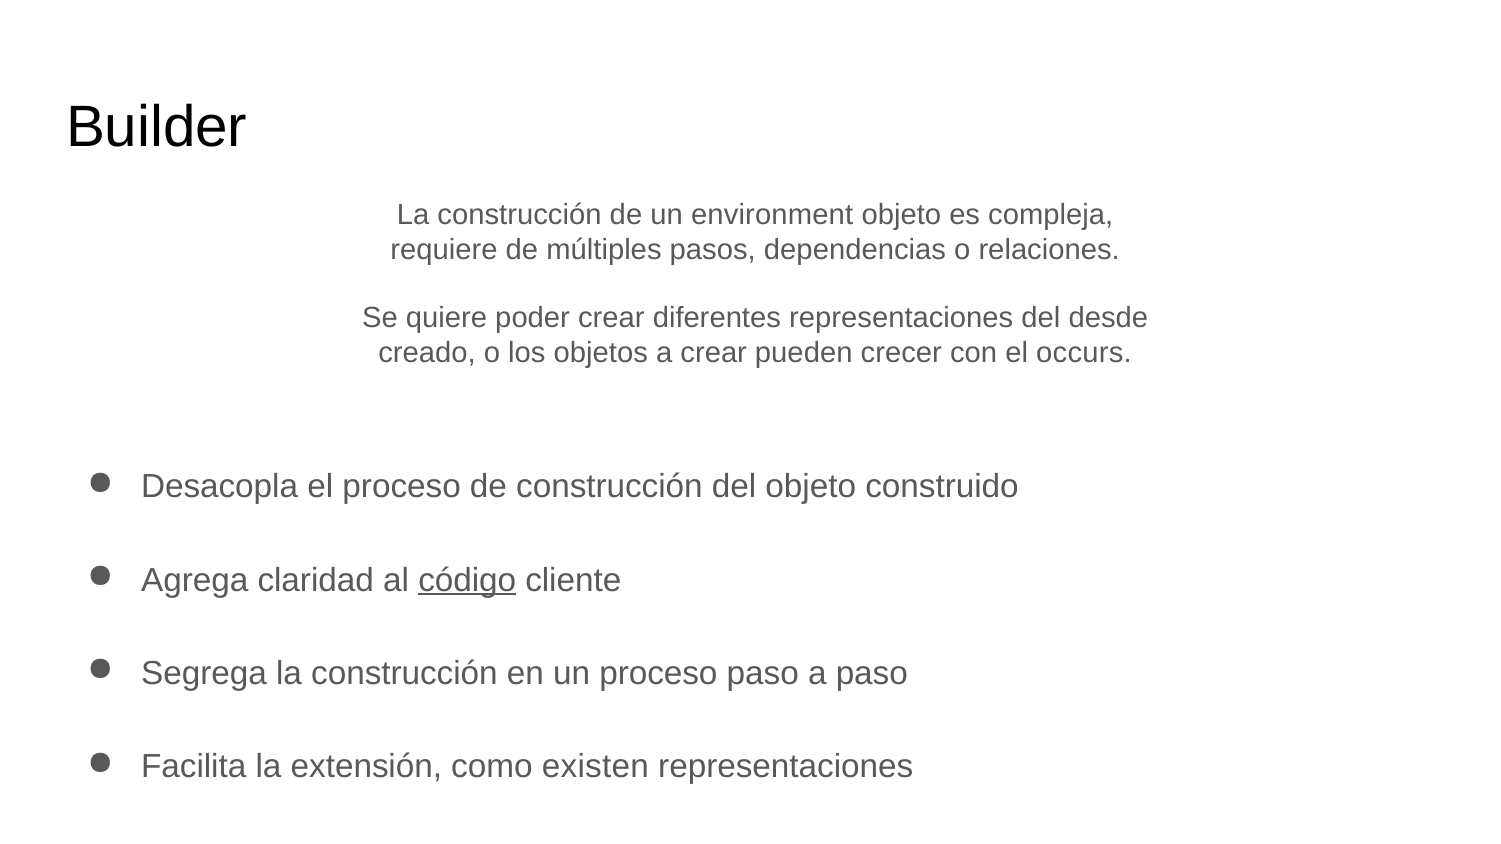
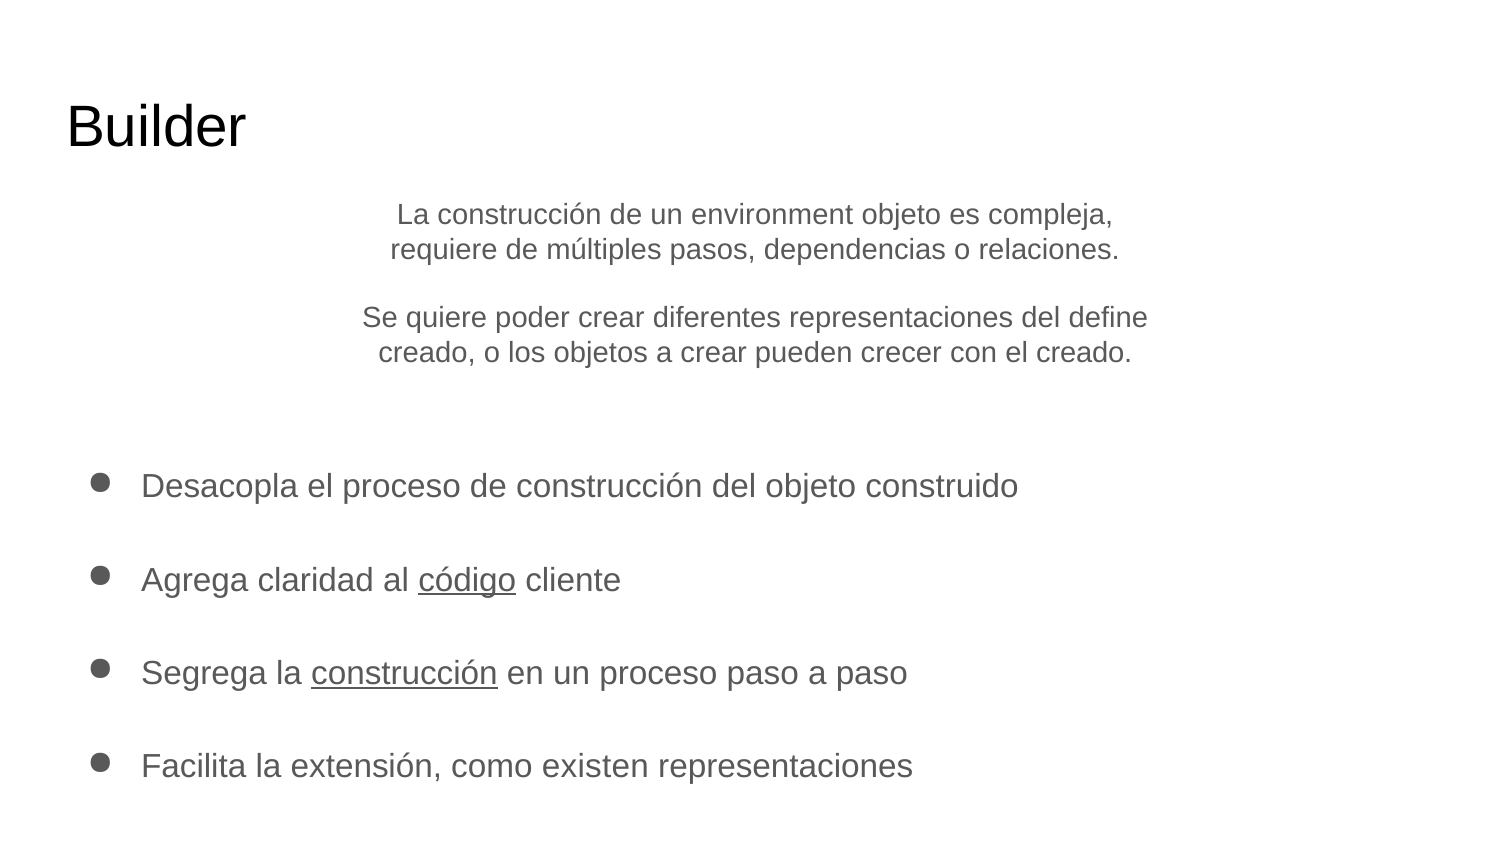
desde: desde -> define
el occurs: occurs -> creado
construcción at (404, 674) underline: none -> present
